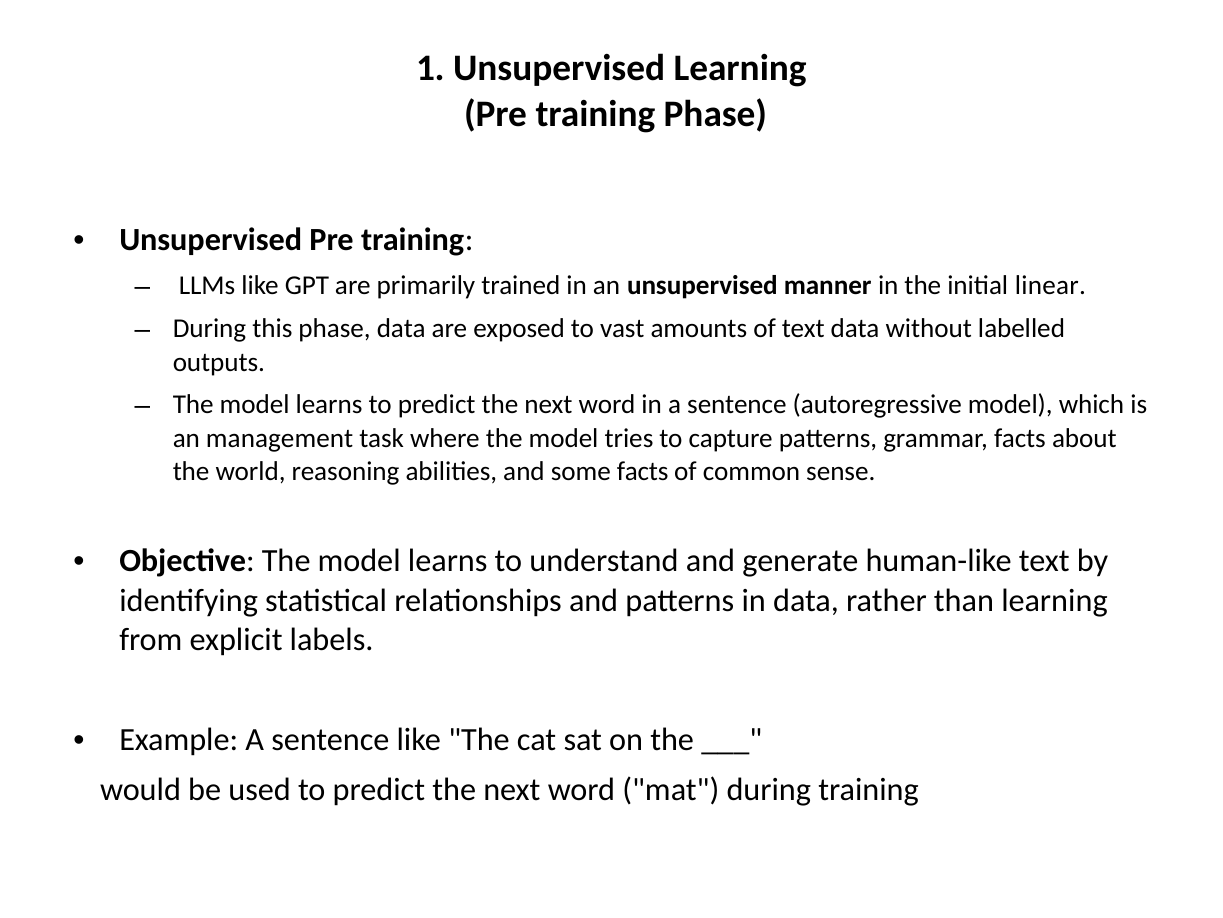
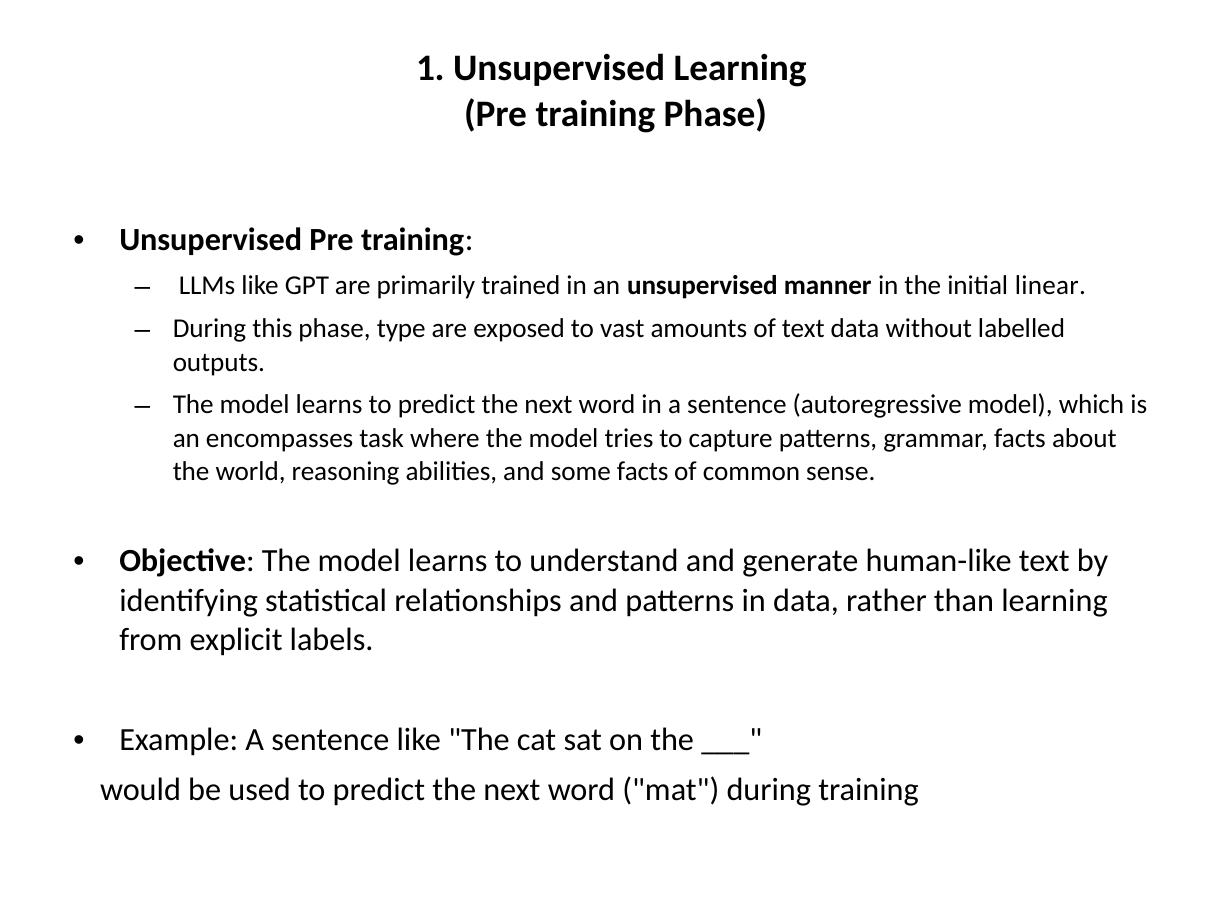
phase data: data -> type
management: management -> encompasses
